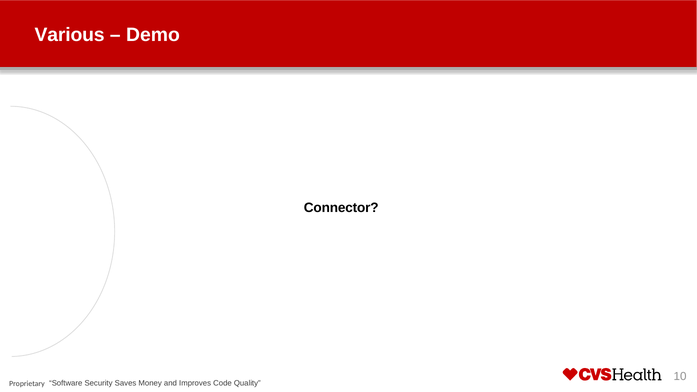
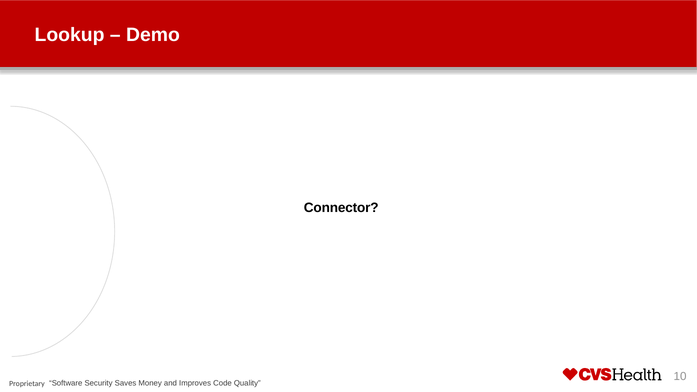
Various: Various -> Lookup
